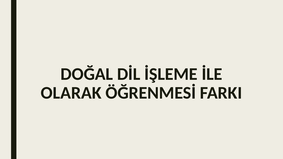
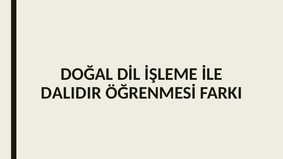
OLARAK: OLARAK -> DALIDIR
